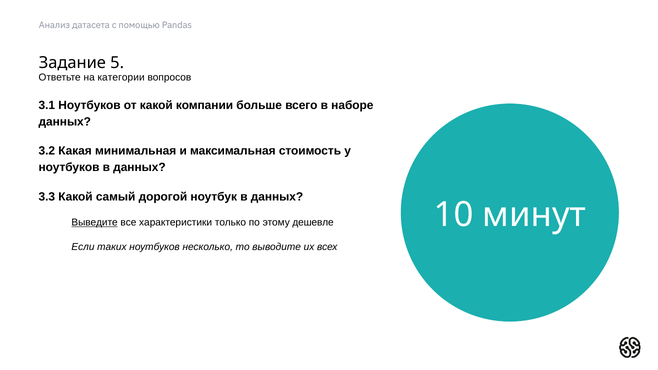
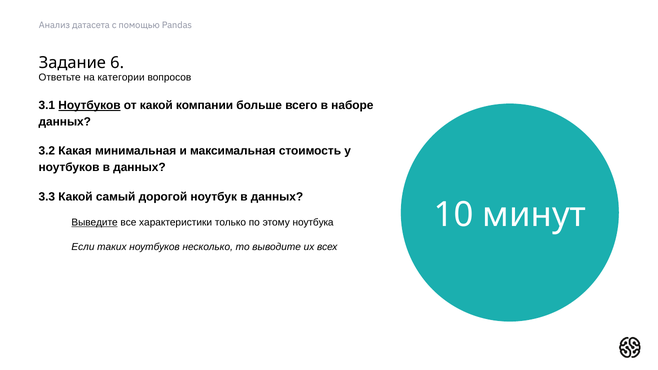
5: 5 -> 6
Ноутбуков at (89, 105) underline: none -> present
дешевле: дешевле -> ноутбука
